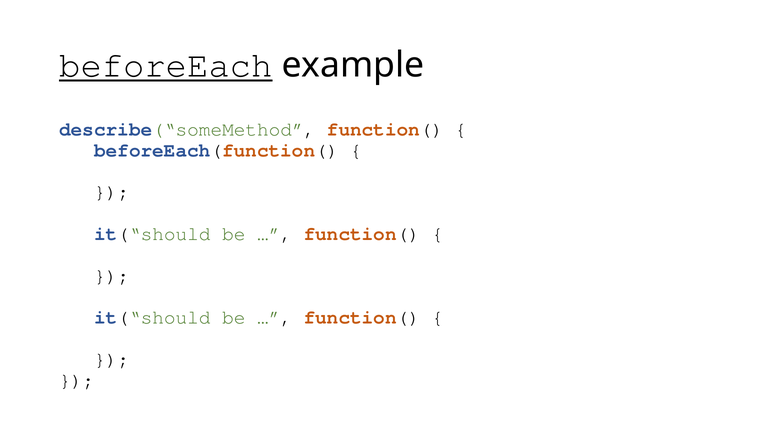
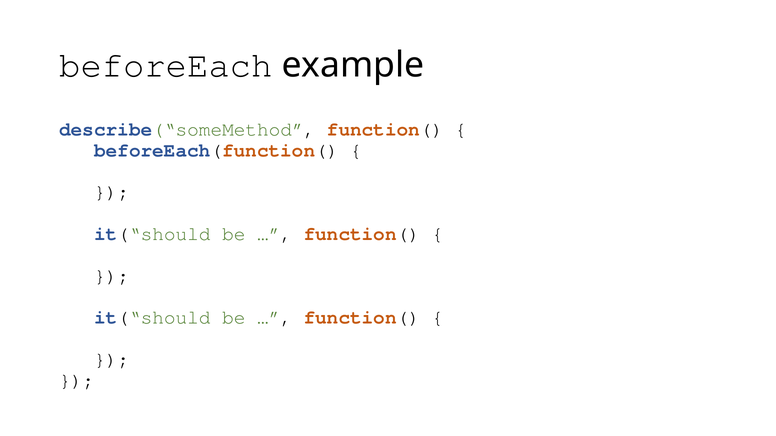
beforeEach underline: present -> none
